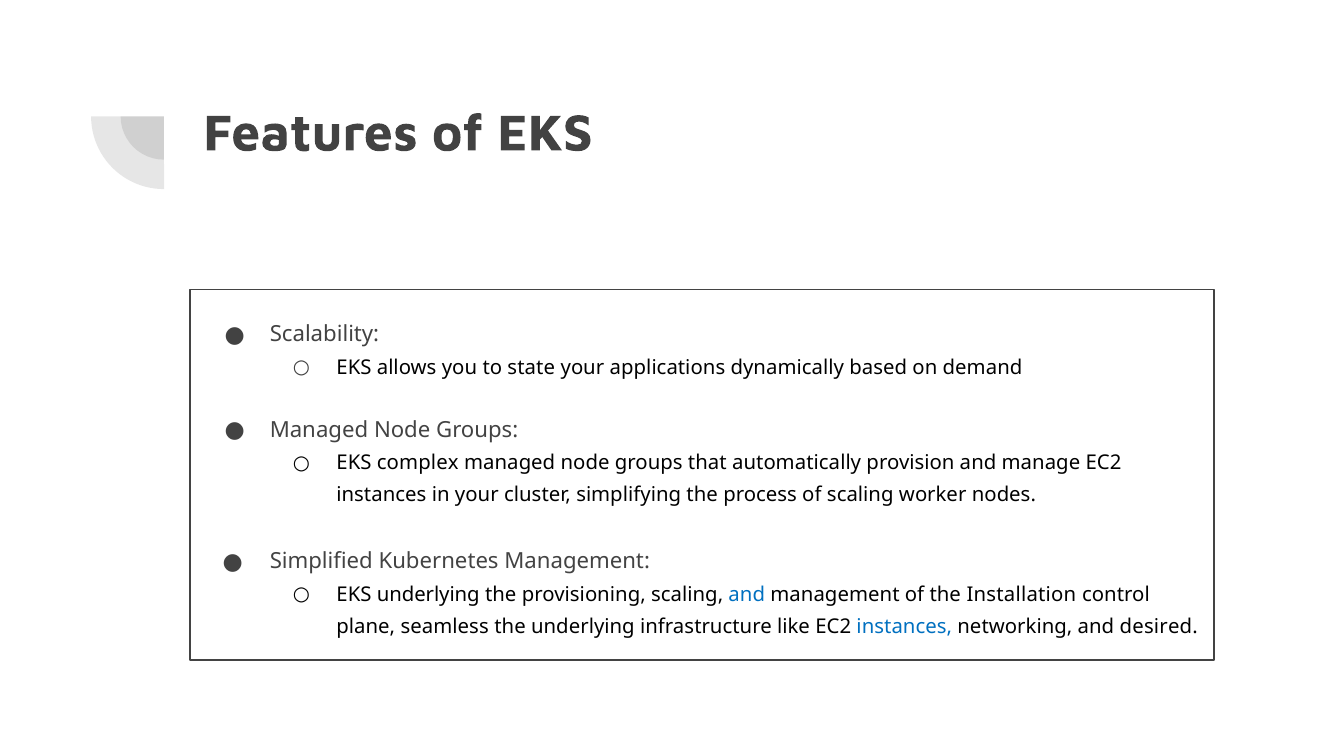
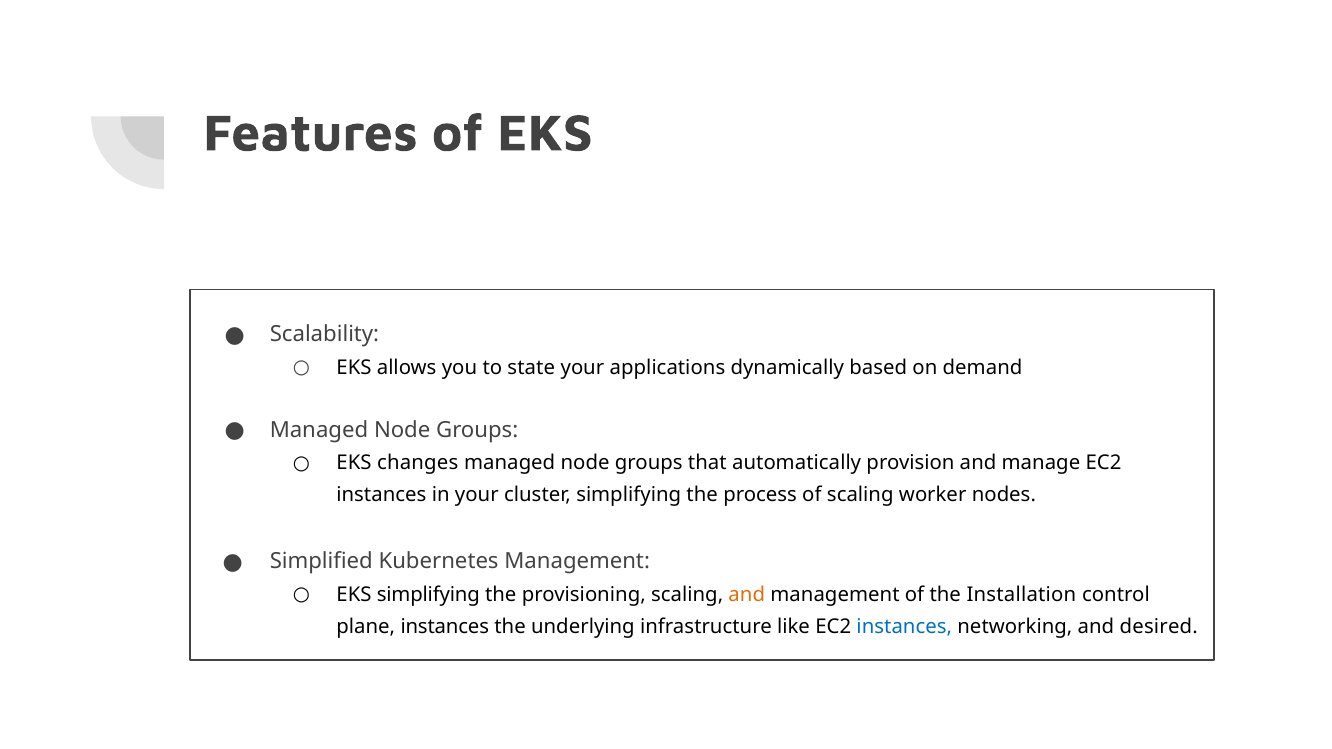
complex: complex -> changes
EKS underlying: underlying -> simplifying
and at (747, 595) colour: blue -> orange
plane seamless: seamless -> instances
